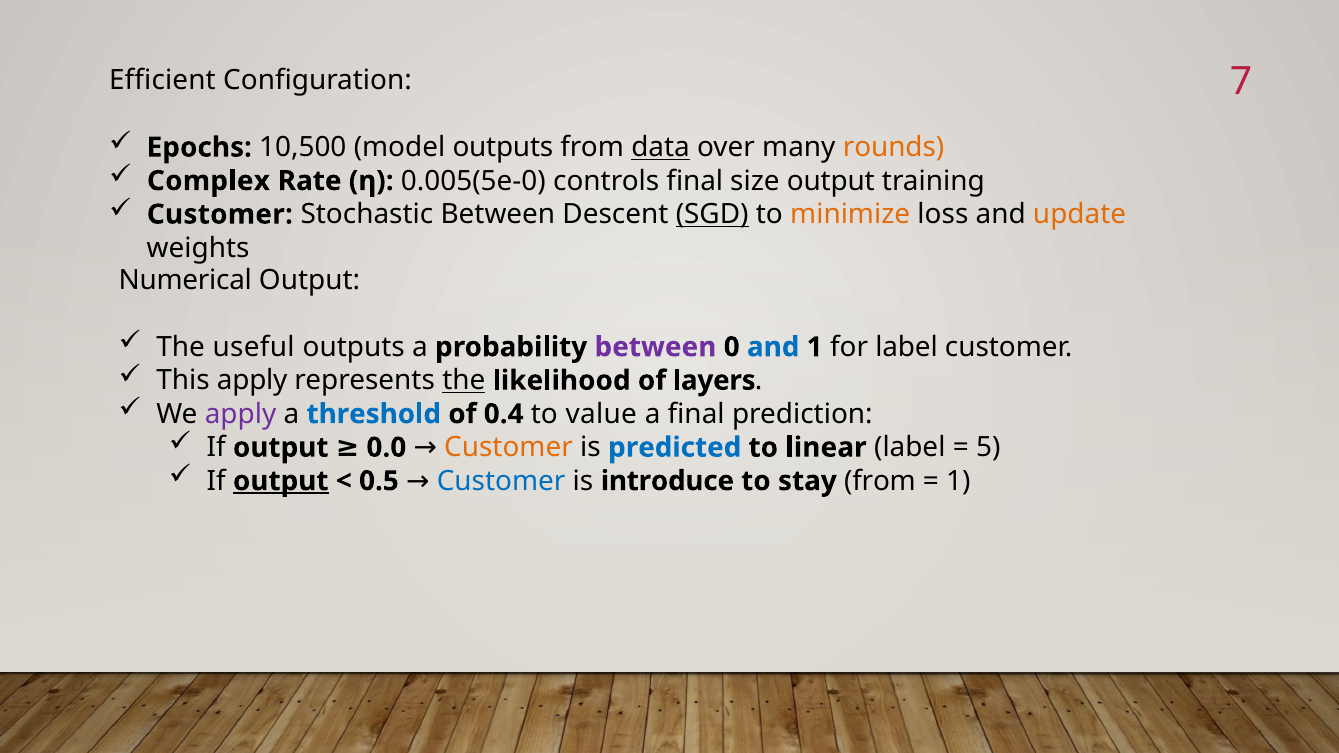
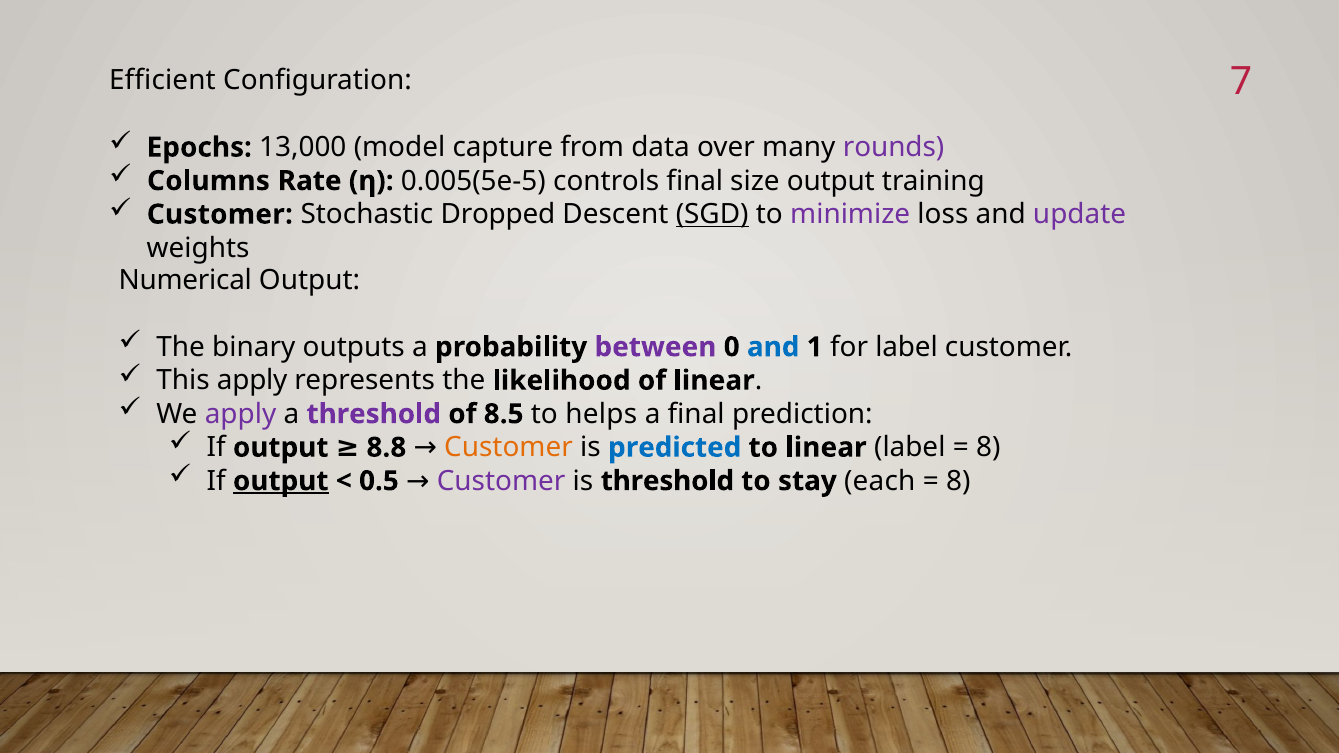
10,500: 10,500 -> 13,000
model outputs: outputs -> capture
data underline: present -> none
rounds colour: orange -> purple
Complex: Complex -> Columns
0.005(5e-0: 0.005(5e-0 -> 0.005(5e-5
Stochastic Between: Between -> Dropped
minimize colour: orange -> purple
update colour: orange -> purple
useful: useful -> binary
the at (464, 381) underline: present -> none
of layers: layers -> linear
threshold at (374, 414) colour: blue -> purple
0.4: 0.4 -> 8.5
value: value -> helps
0.0: 0.0 -> 8.8
5 at (988, 448): 5 -> 8
Customer at (501, 481) colour: blue -> purple
introduce at (667, 481): introduce -> threshold
stay from: from -> each
1 at (958, 481): 1 -> 8
